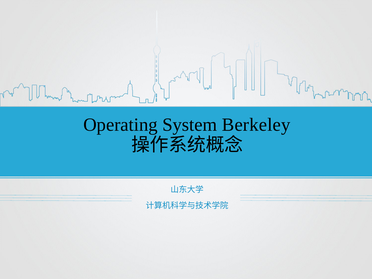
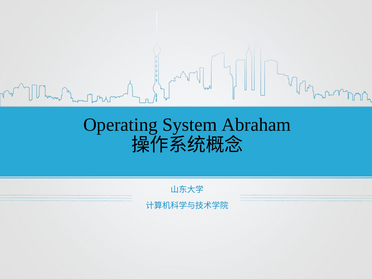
Berkeley: Berkeley -> Abraham
